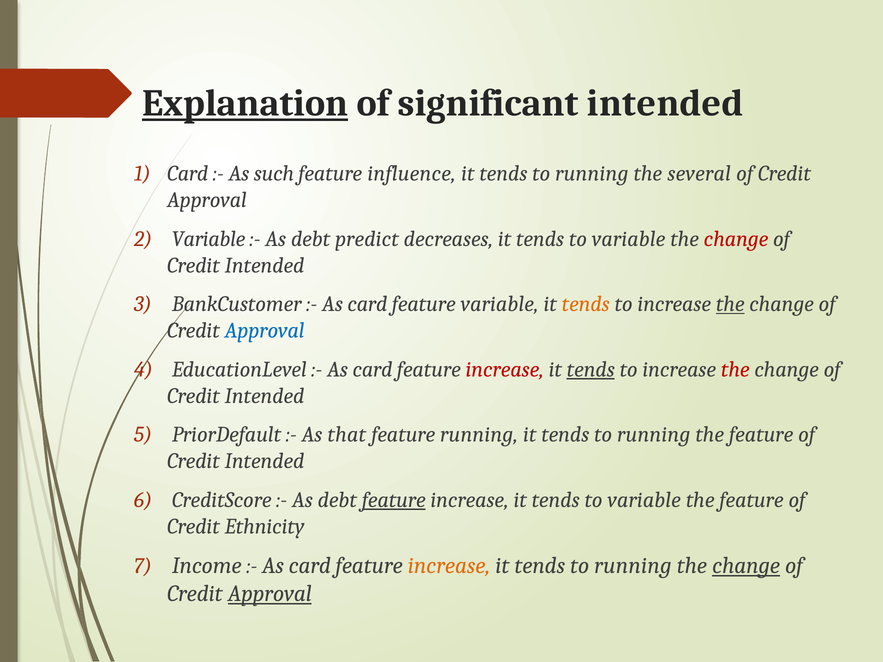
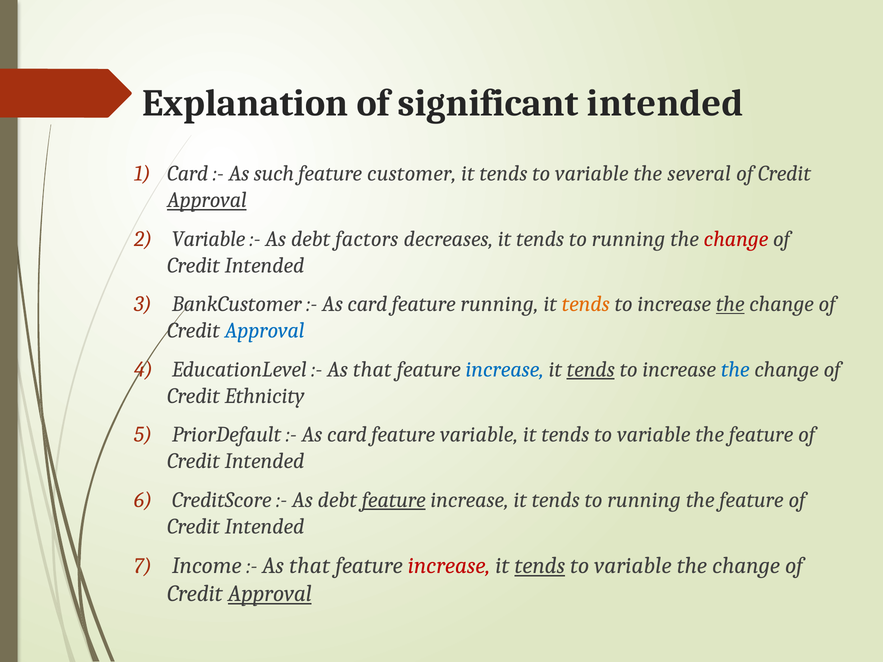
Explanation underline: present -> none
influence: influence -> customer
running at (592, 174): running -> variable
Approval at (207, 200) underline: none -> present
predict: predict -> factors
variable at (629, 239): variable -> running
feature variable: variable -> running
card at (373, 369): card -> that
increase at (505, 369) colour: red -> blue
the at (735, 369) colour: red -> blue
Intended at (265, 396): Intended -> Ethnicity
that at (347, 435): that -> card
feature running: running -> variable
running at (654, 435): running -> variable
variable at (644, 500): variable -> running
Ethnicity at (265, 526): Ethnicity -> Intended
card at (310, 566): card -> that
increase at (449, 566) colour: orange -> red
tends at (540, 566) underline: none -> present
running at (633, 566): running -> variable
change at (746, 566) underline: present -> none
